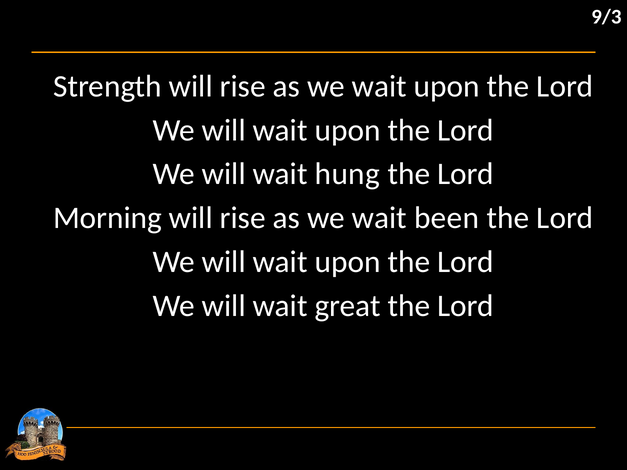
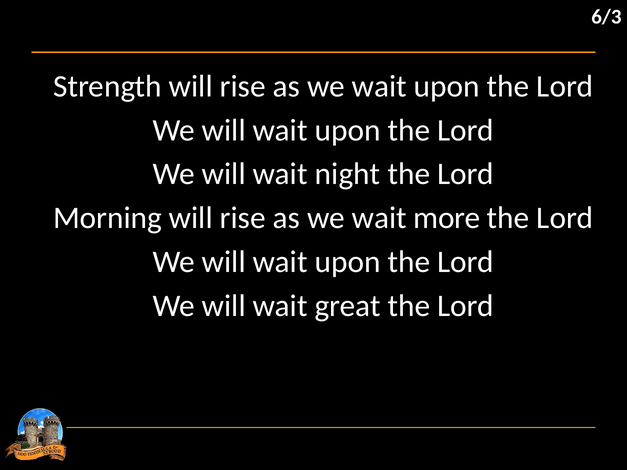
9/3: 9/3 -> 6/3
hung: hung -> night
been: been -> more
